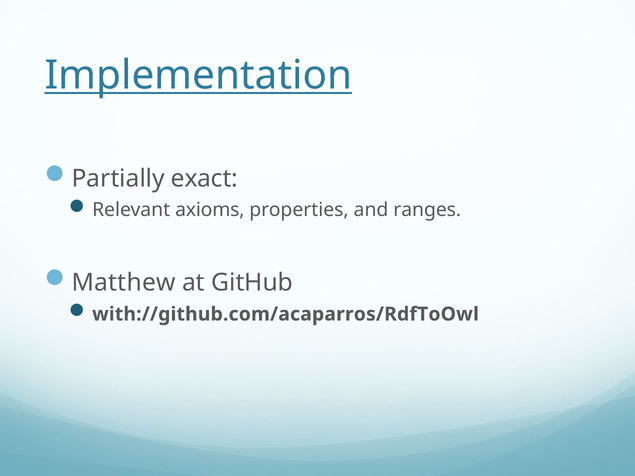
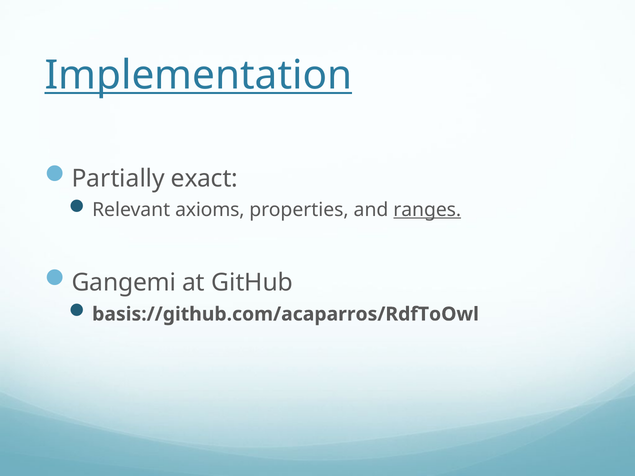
ranges underline: none -> present
Matthew: Matthew -> Gangemi
with://github.com/acaparros/RdfToOwl: with://github.com/acaparros/RdfToOwl -> basis://github.com/acaparros/RdfToOwl
